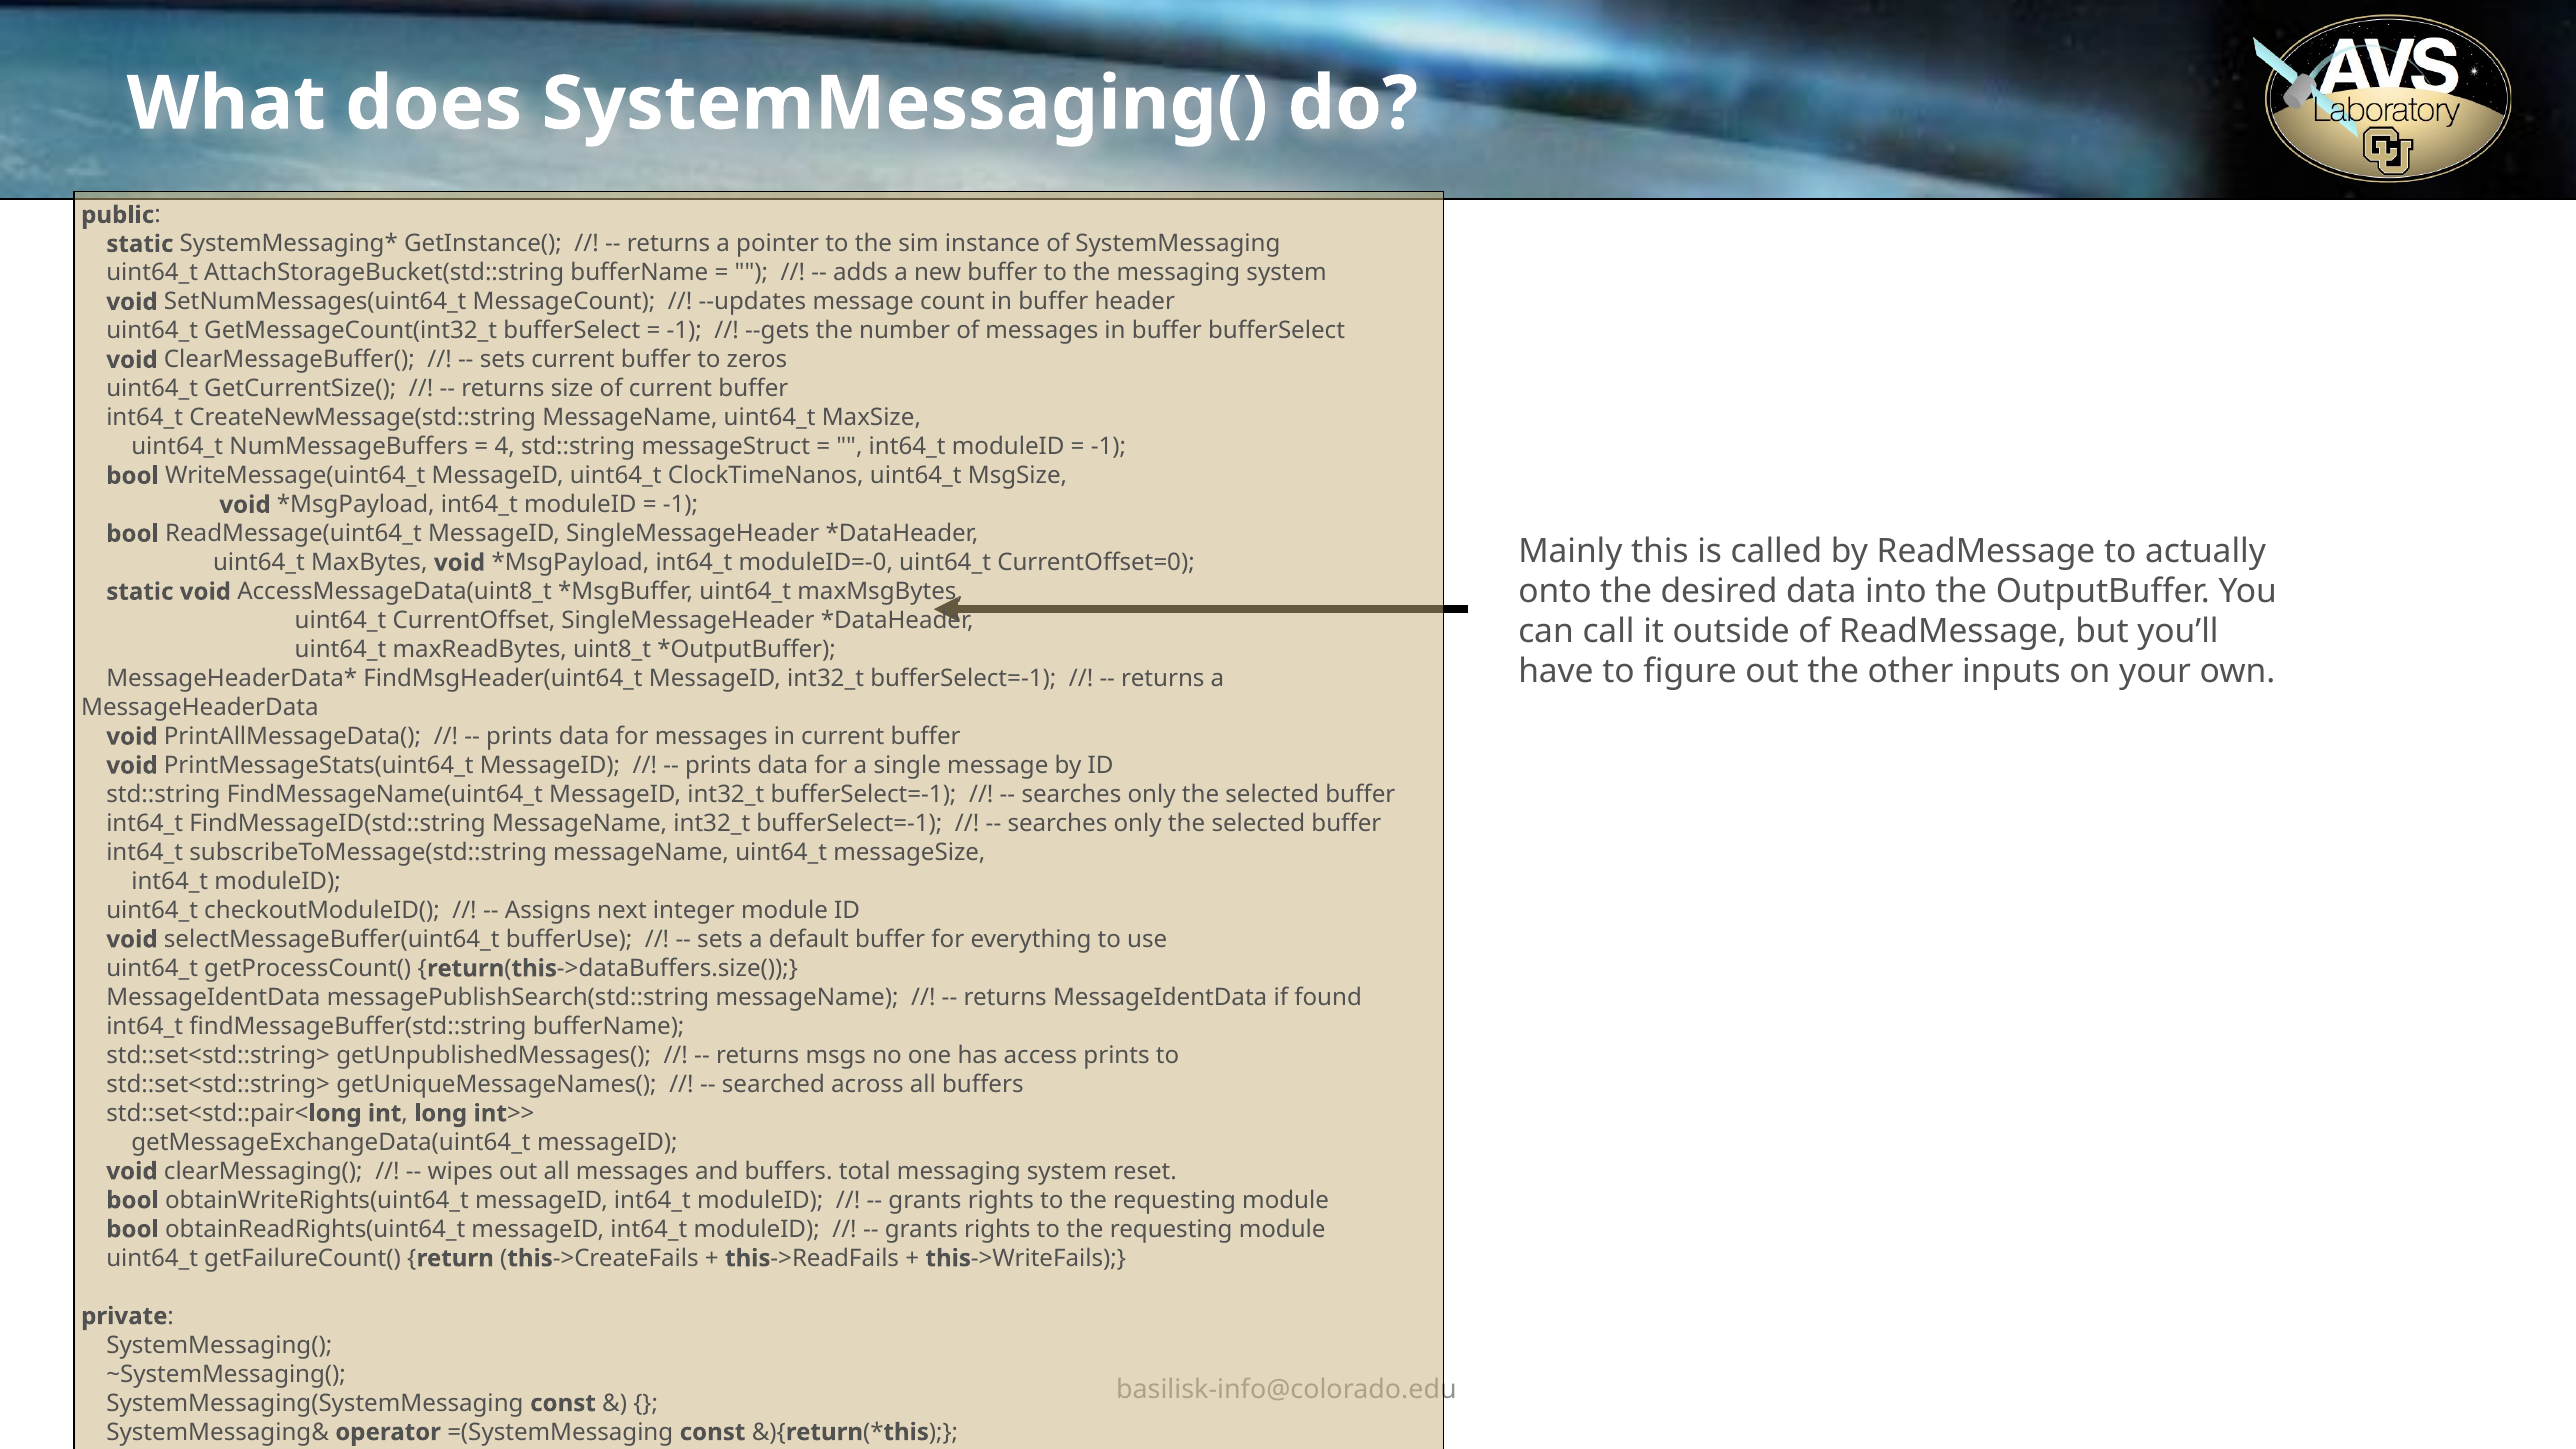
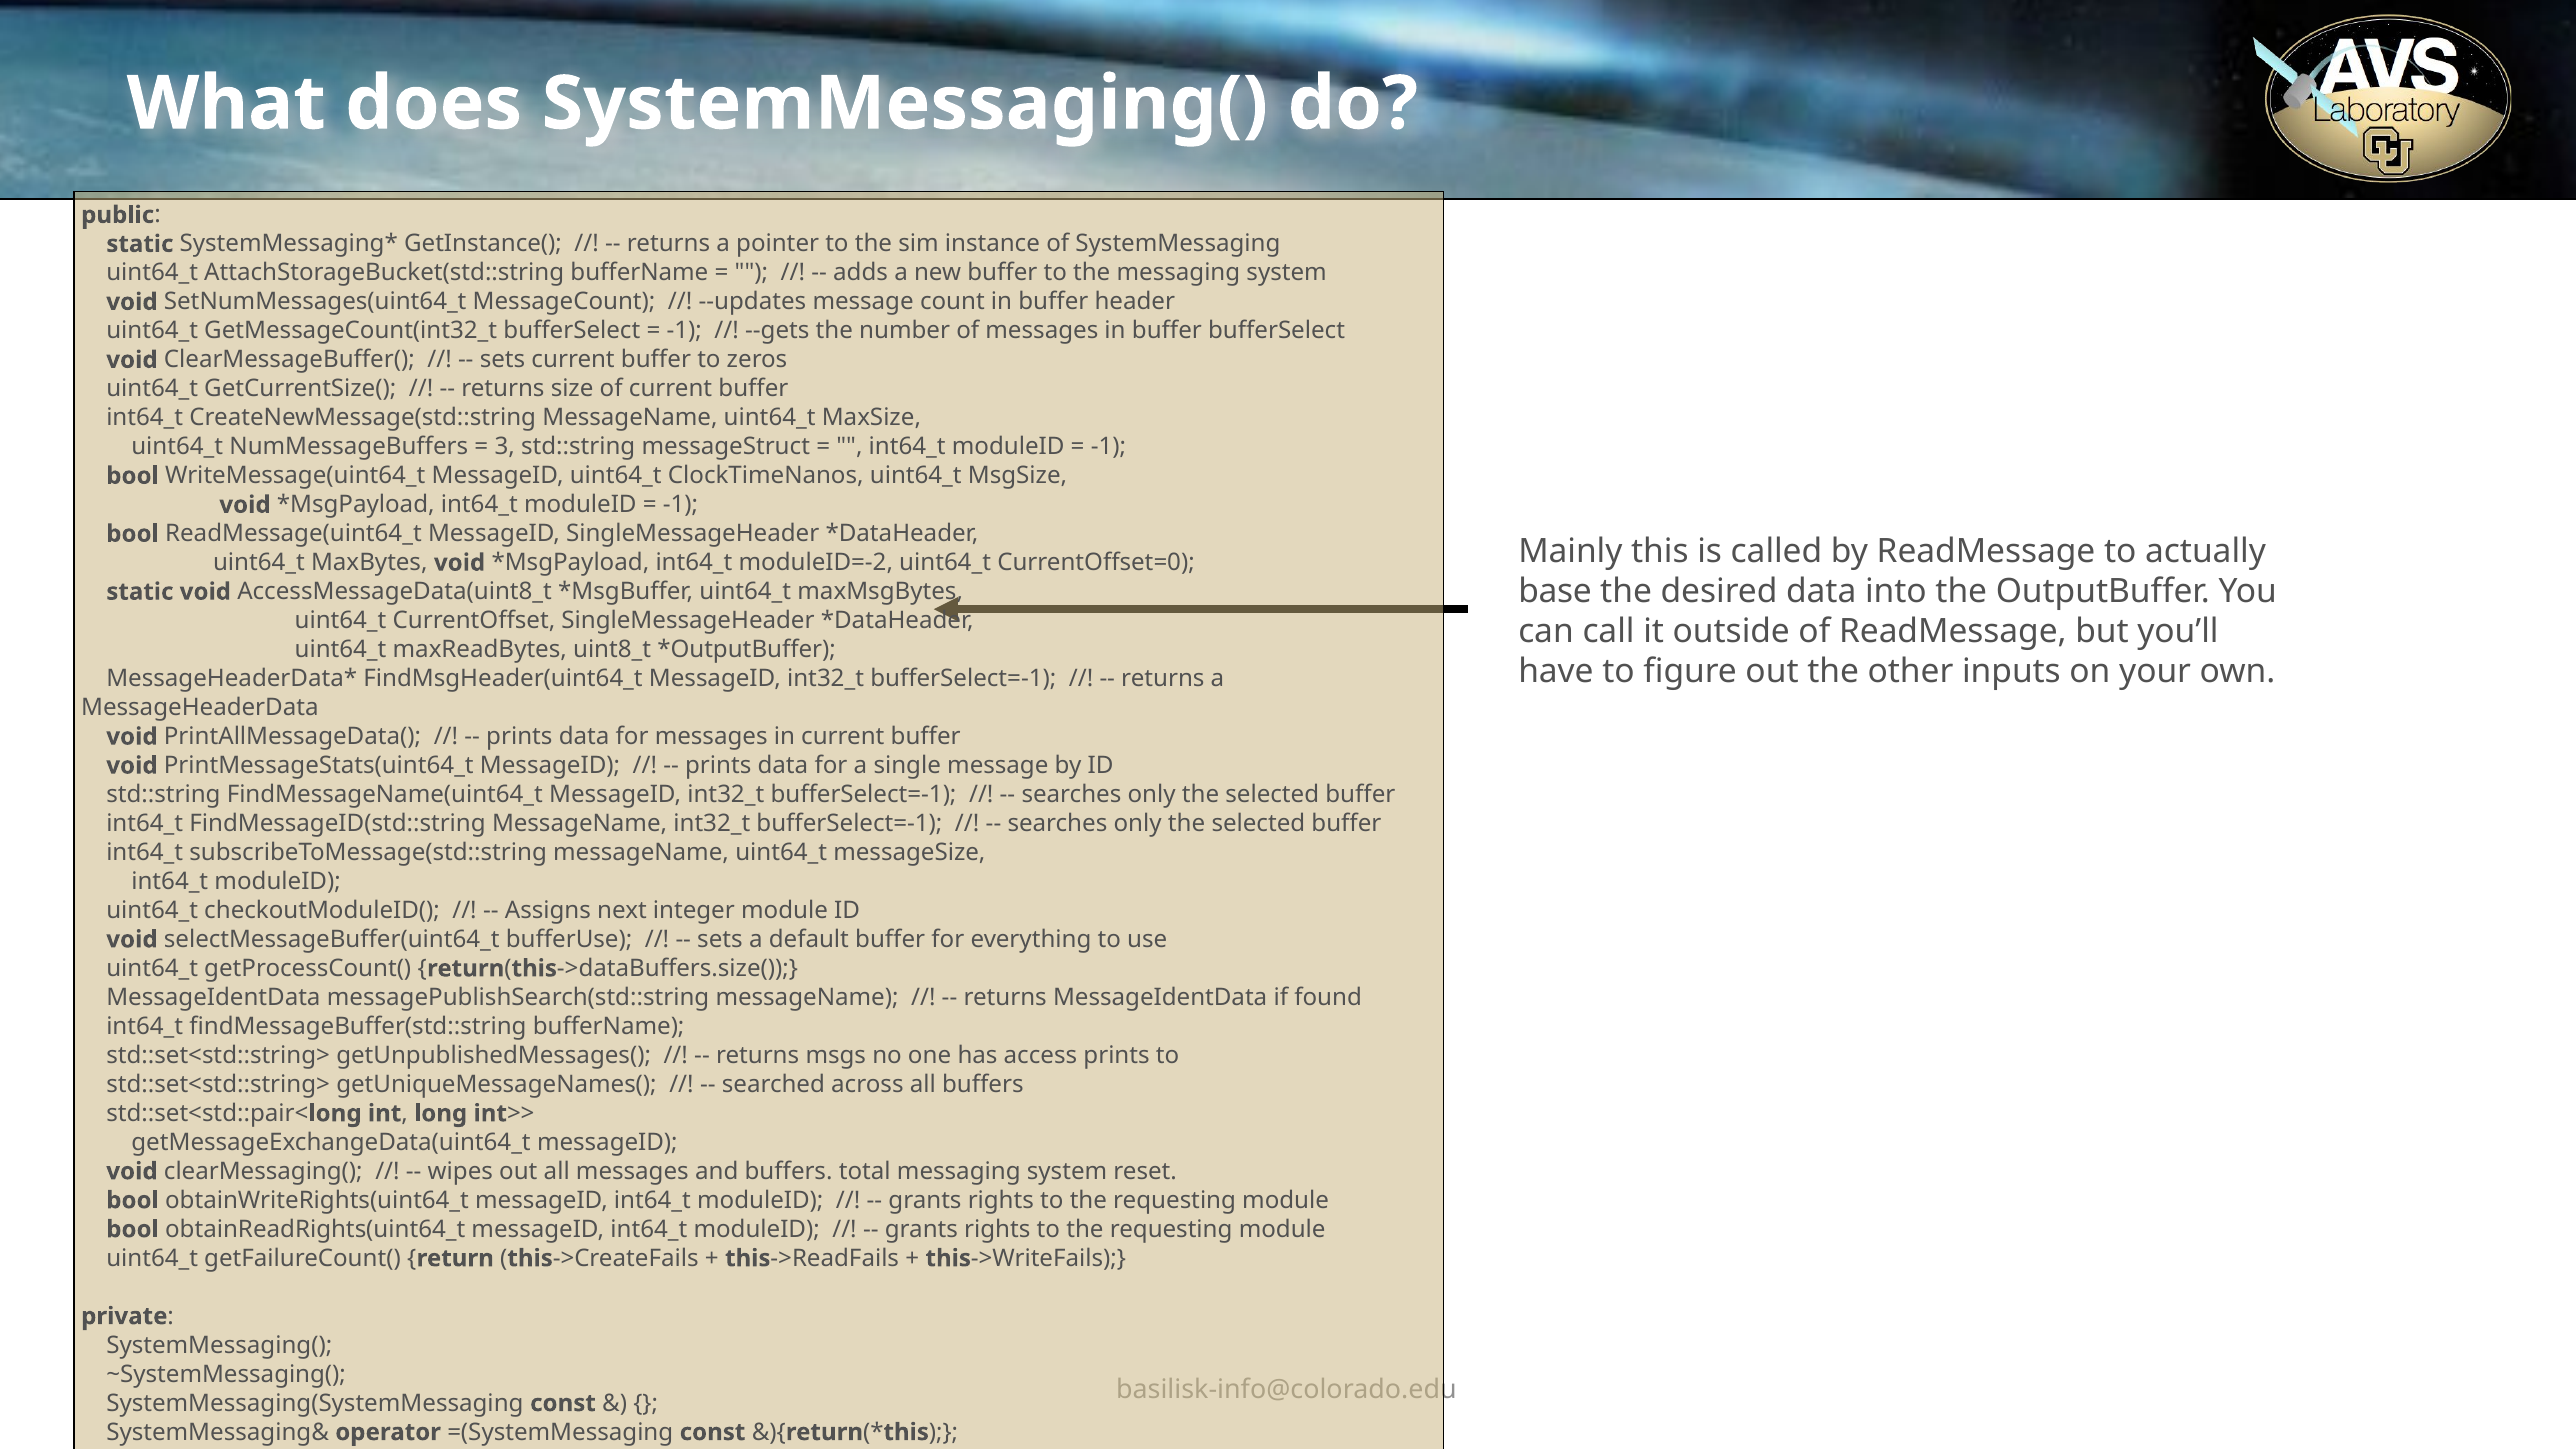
4: 4 -> 3
moduleID=-0: moduleID=-0 -> moduleID=-2
onto: onto -> base
